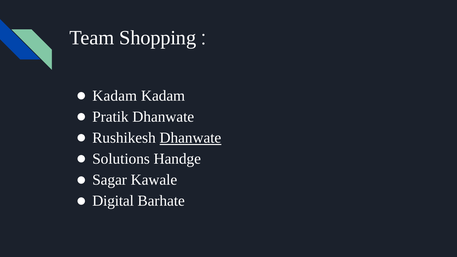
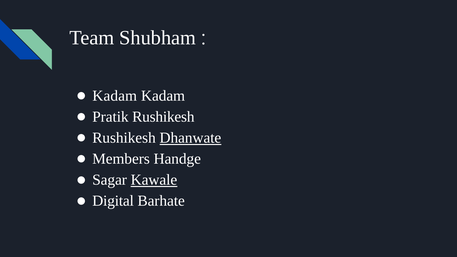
Shopping: Shopping -> Shubham
Pratik Dhanwate: Dhanwate -> Rushikesh
Solutions: Solutions -> Members
Kawale underline: none -> present
